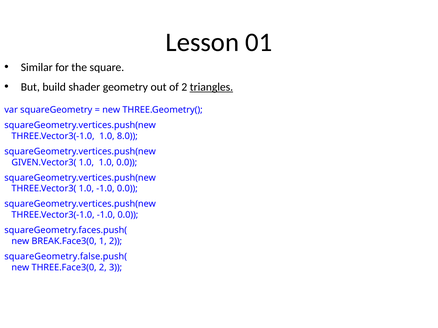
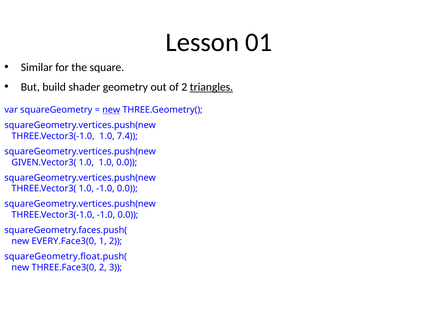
new at (111, 110) underline: none -> present
8.0: 8.0 -> 7.4
BREAK.Face3(0: BREAK.Face3(0 -> EVERY.Face3(0
squareGeometry.false.push(: squareGeometry.false.push( -> squareGeometry.float.push(
